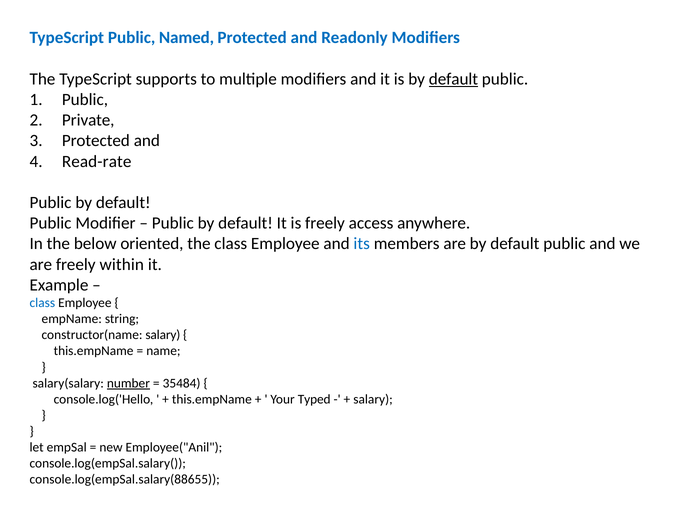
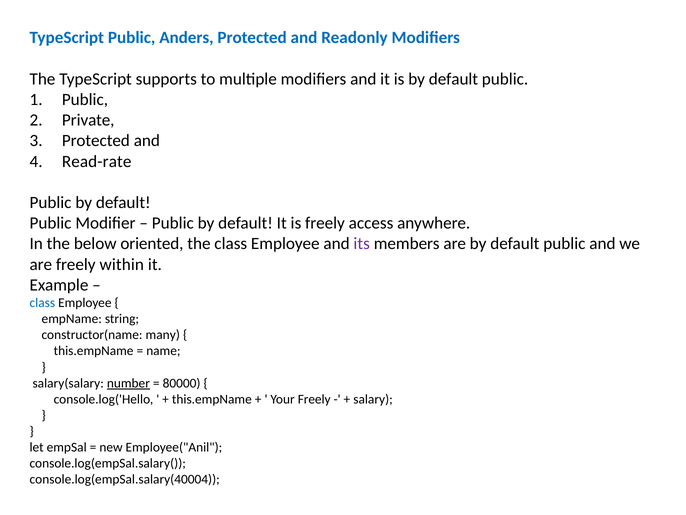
Named: Named -> Anders
default at (453, 79) underline: present -> none
its colour: blue -> purple
constructor(name salary: salary -> many
35484: 35484 -> 80000
Your Typed: Typed -> Freely
console.log(empSal.salary(88655: console.log(empSal.salary(88655 -> console.log(empSal.salary(40004
